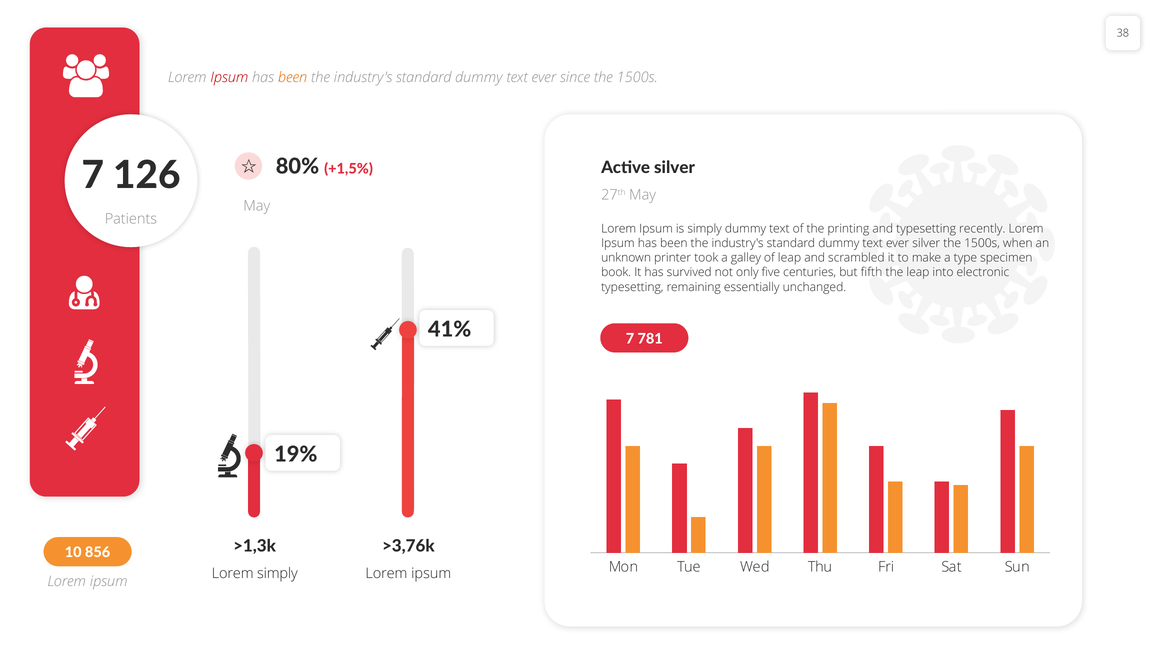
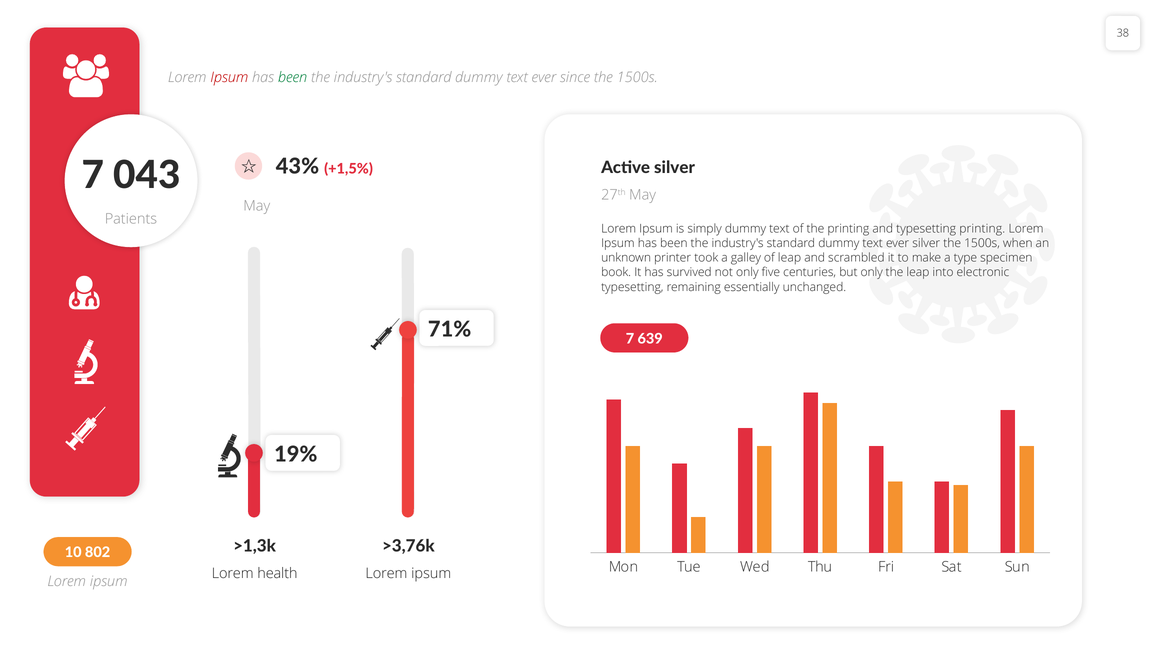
been at (293, 77) colour: orange -> green
80%: 80% -> 43%
126: 126 -> 043
typesetting recently: recently -> printing
but fifth: fifth -> only
41%: 41% -> 71%
781: 781 -> 639
856: 856 -> 802
Lorem simply: simply -> health
